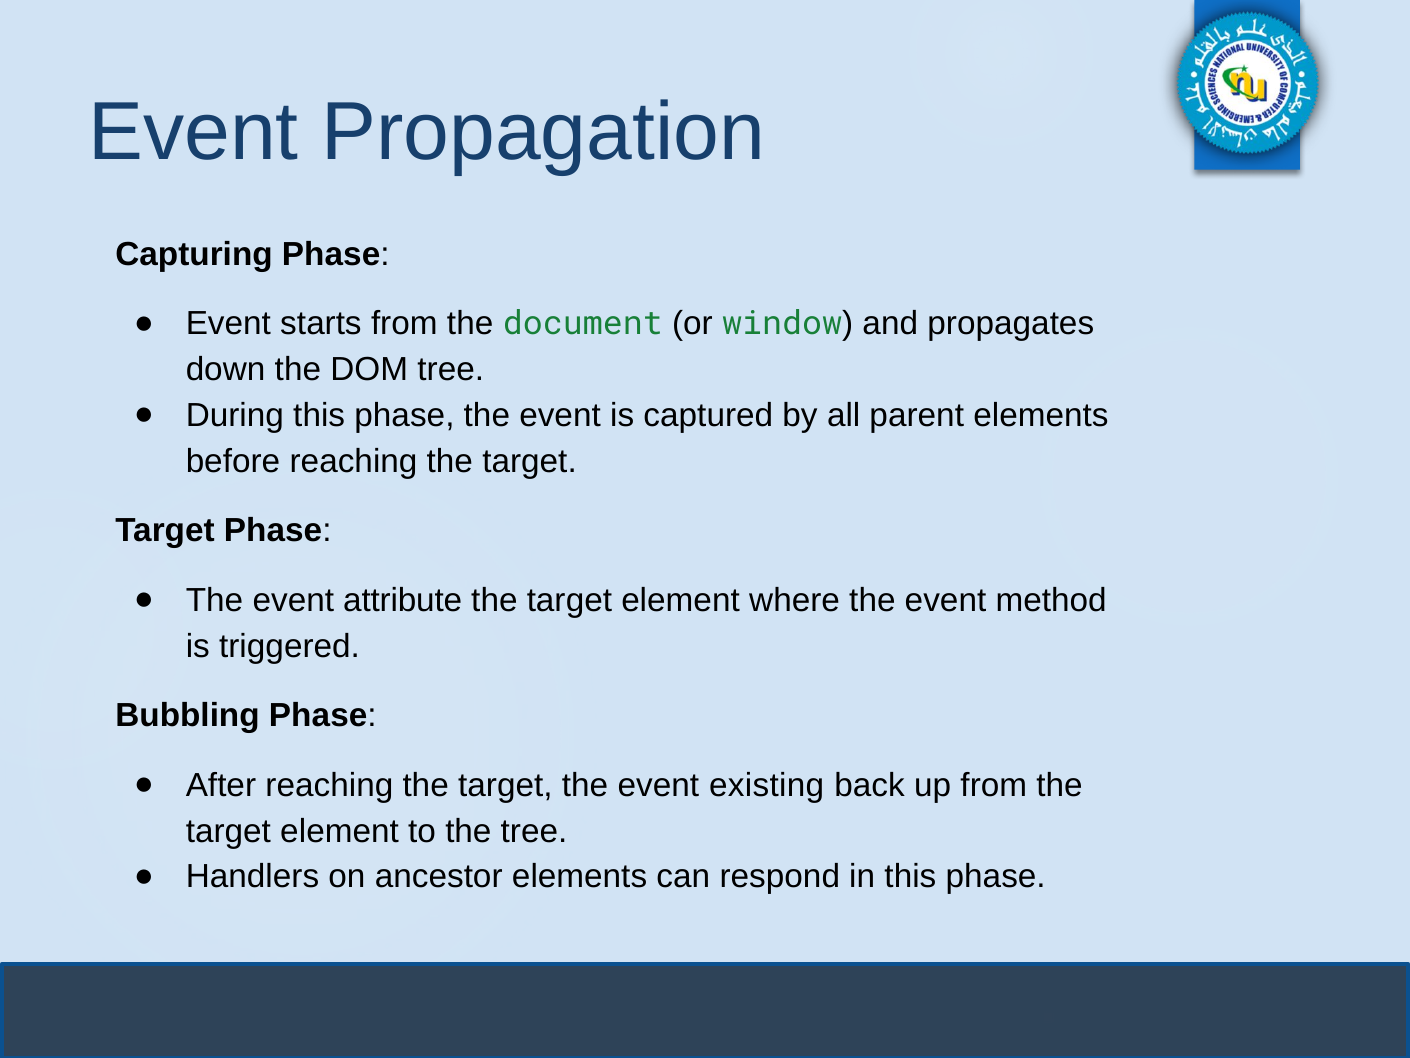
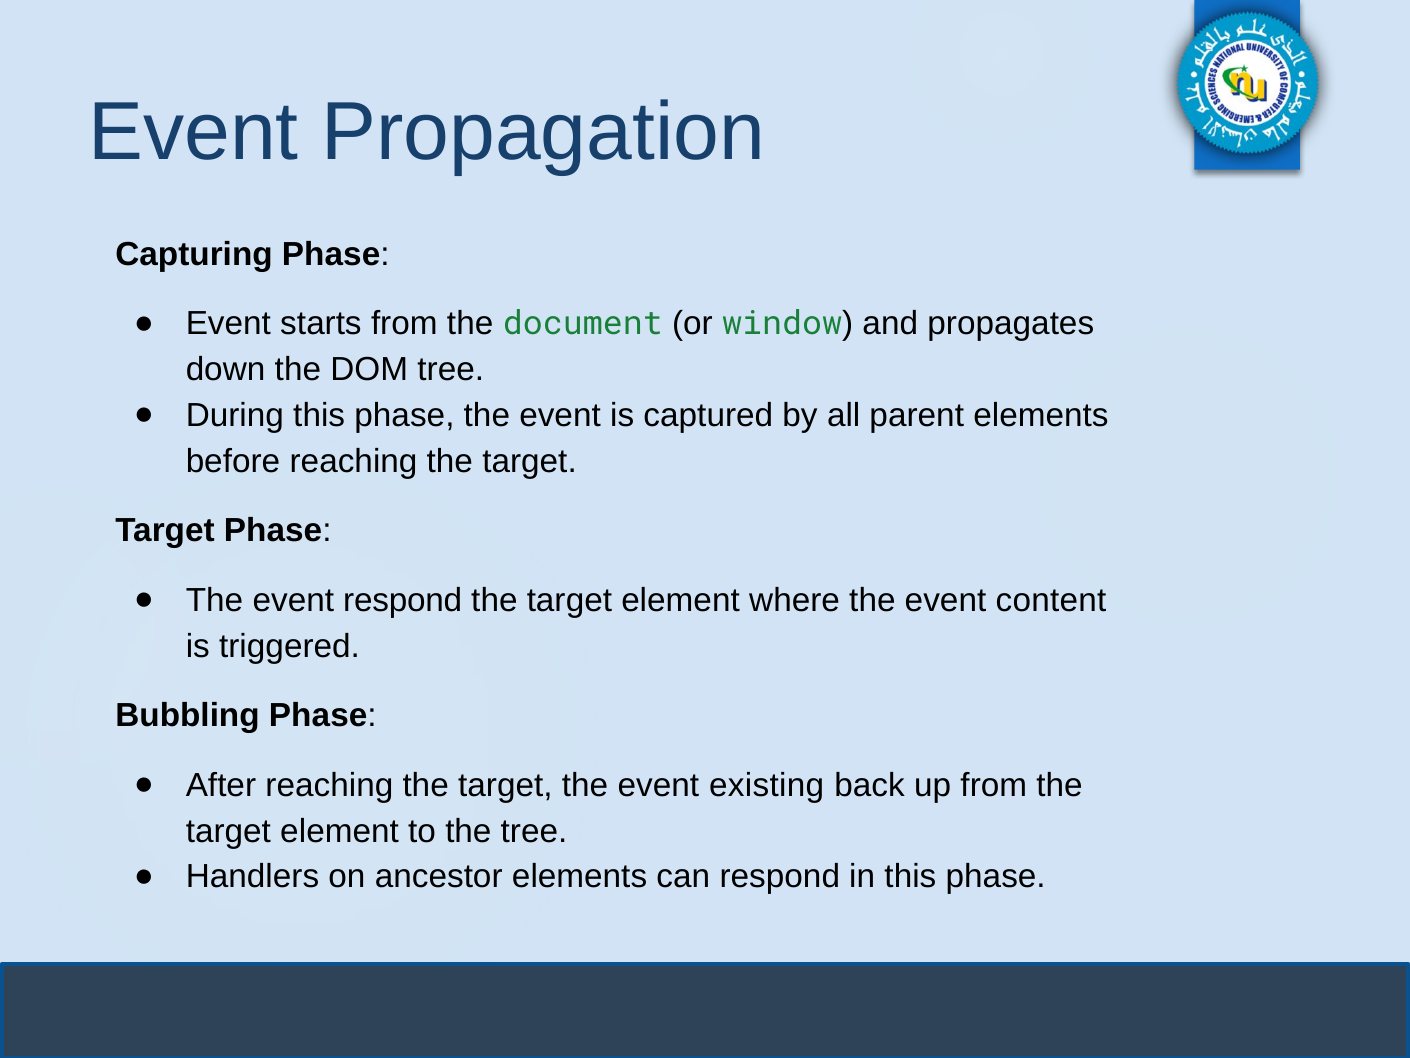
event attribute: attribute -> respond
method: method -> content
